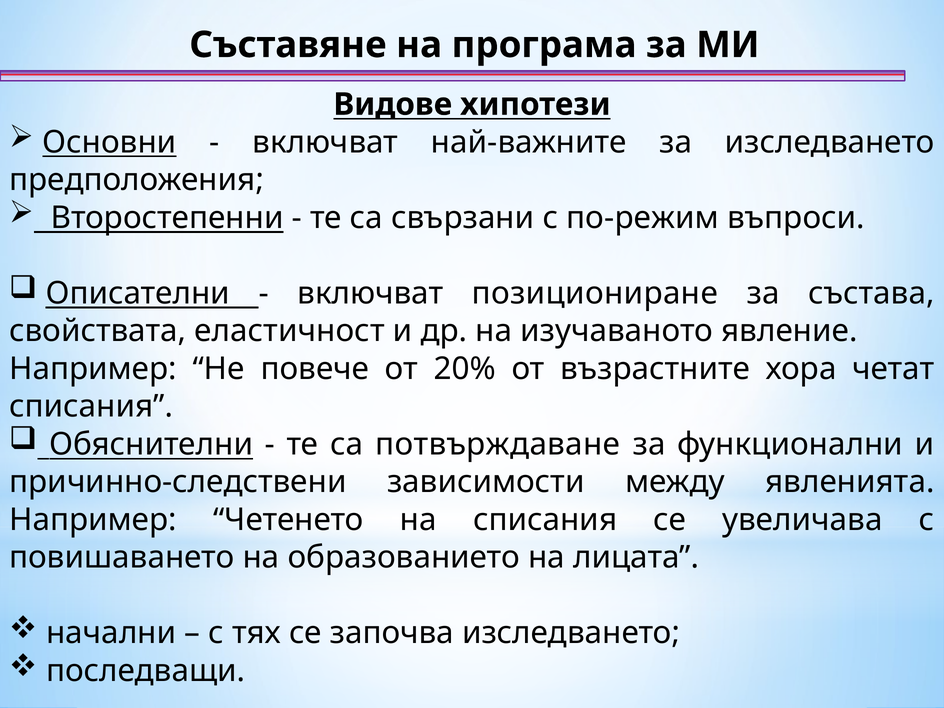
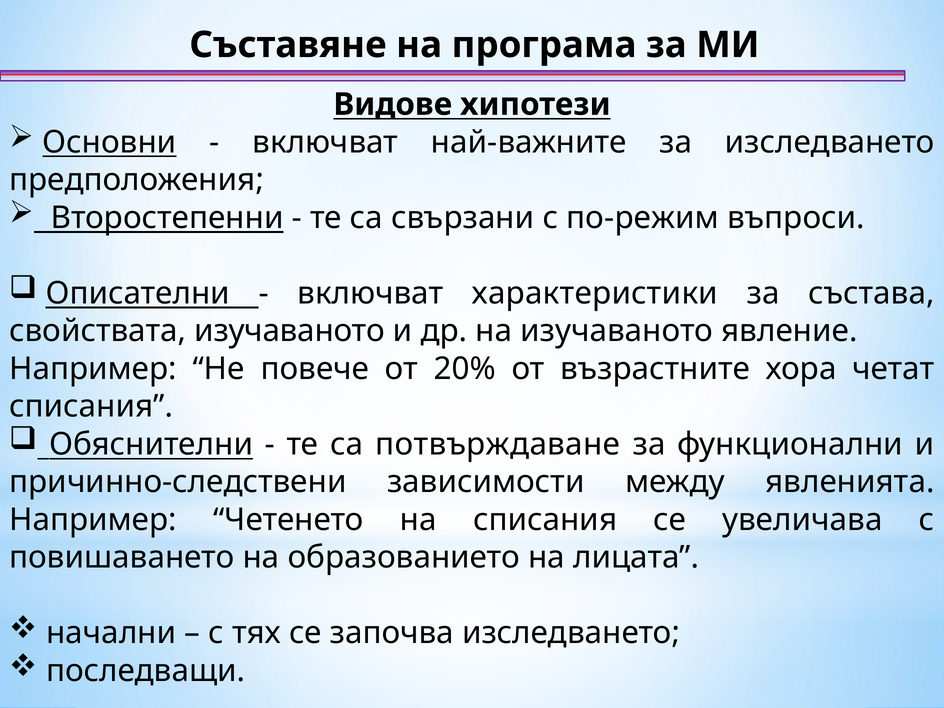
позициониране: позициониране -> характеристики
свойствата еластичност: еластичност -> изучаваното
